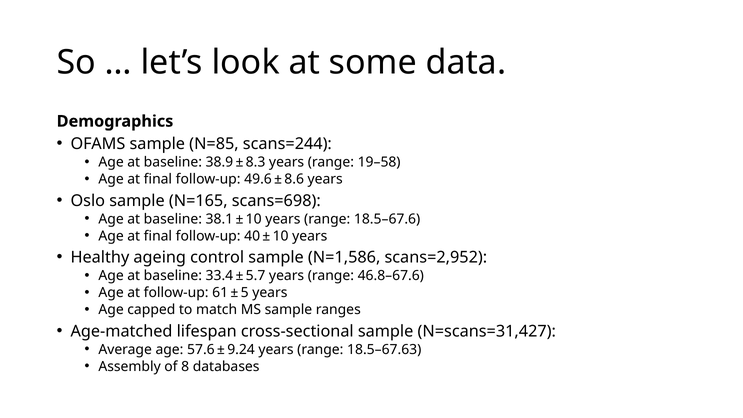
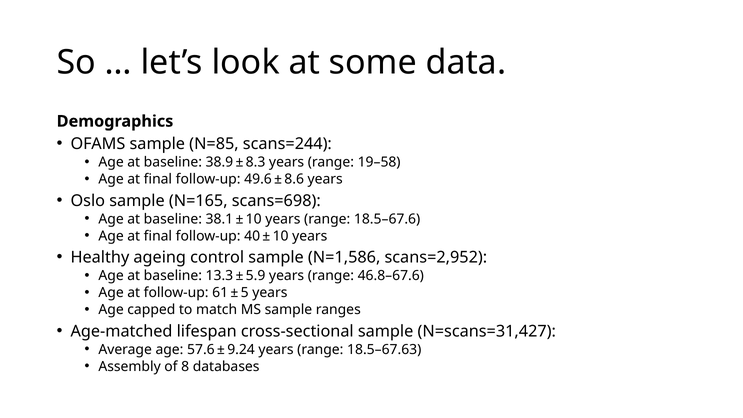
33.4: 33.4 -> 13.3
5.7: 5.7 -> 5.9
